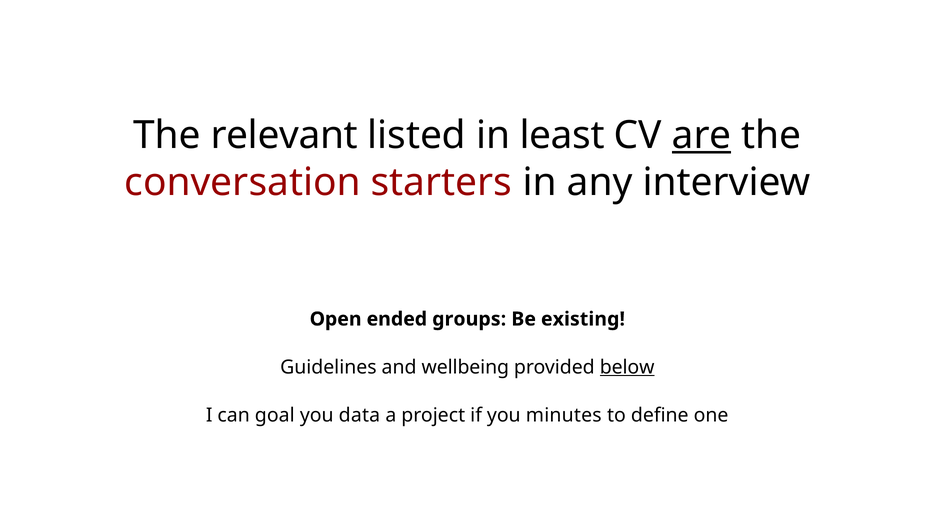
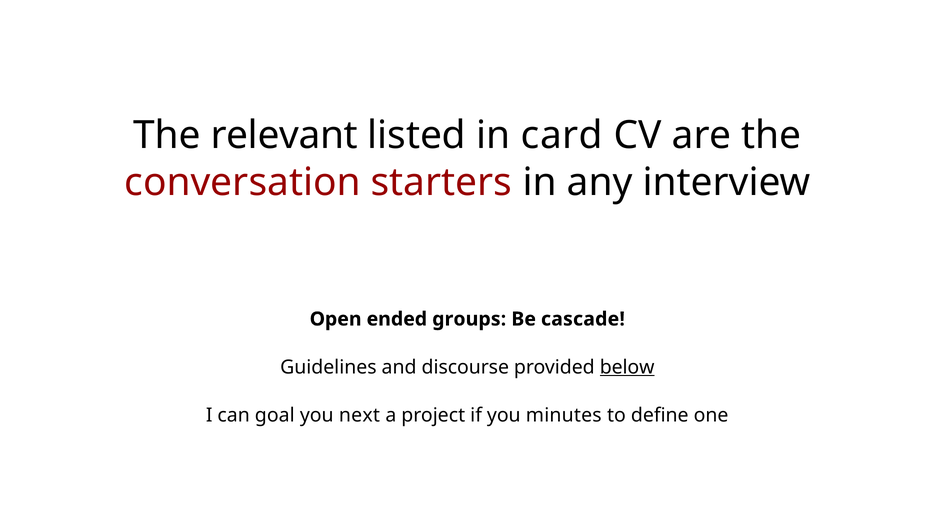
least: least -> card
are underline: present -> none
existing: existing -> cascade
wellbeing: wellbeing -> discourse
data: data -> next
